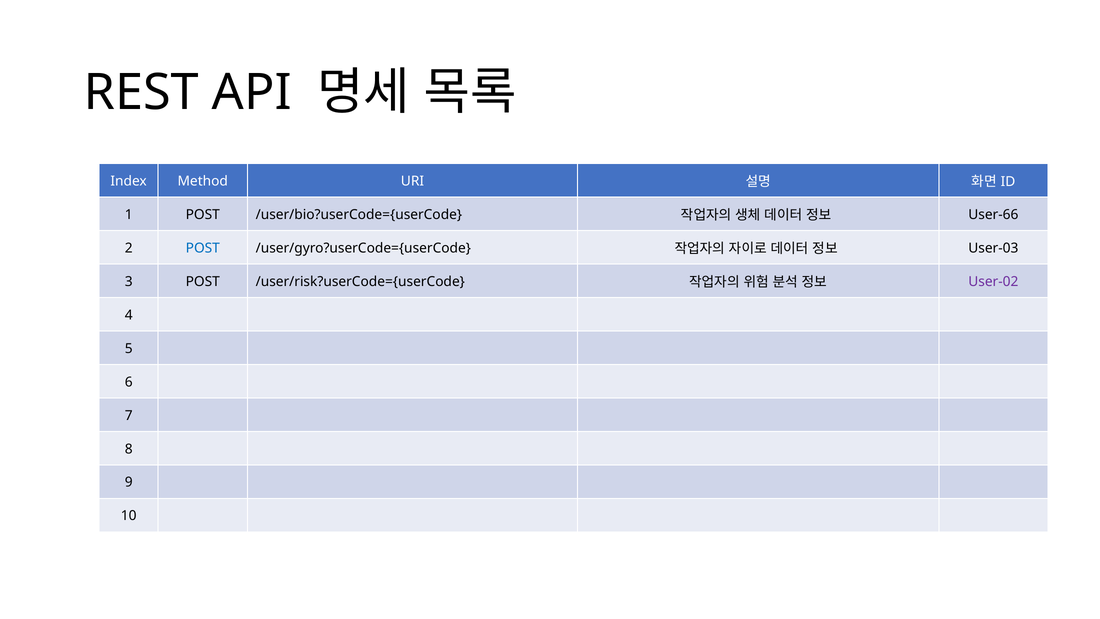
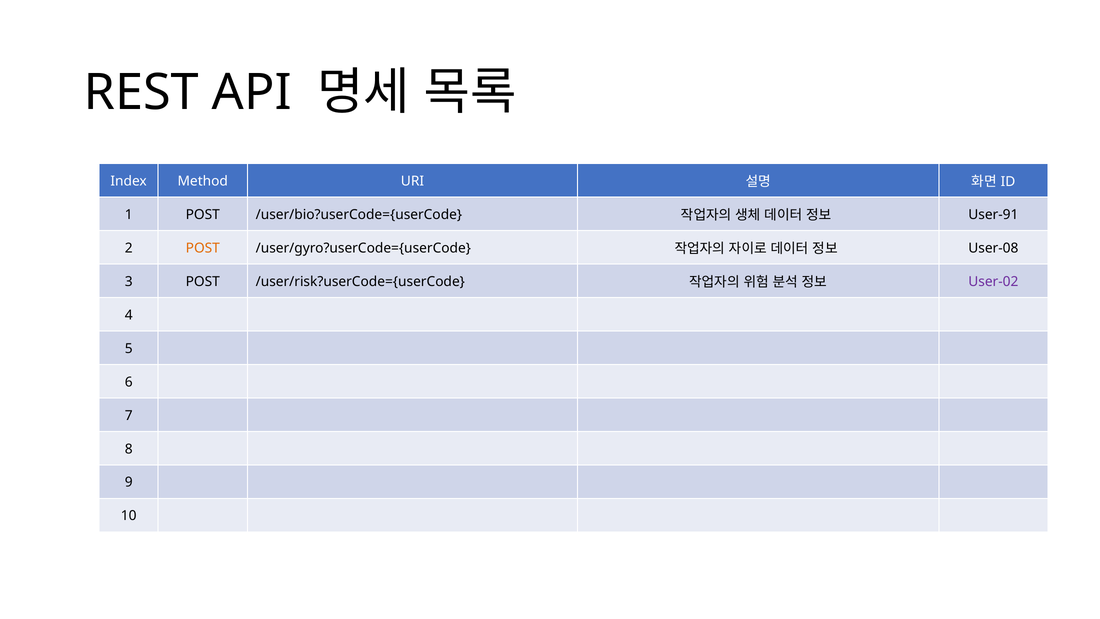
User-66: User-66 -> User-91
POST at (203, 248) colour: blue -> orange
User-03: User-03 -> User-08
